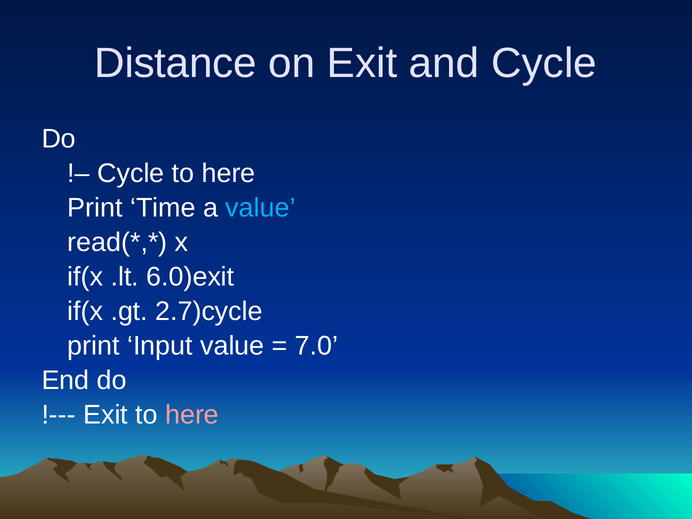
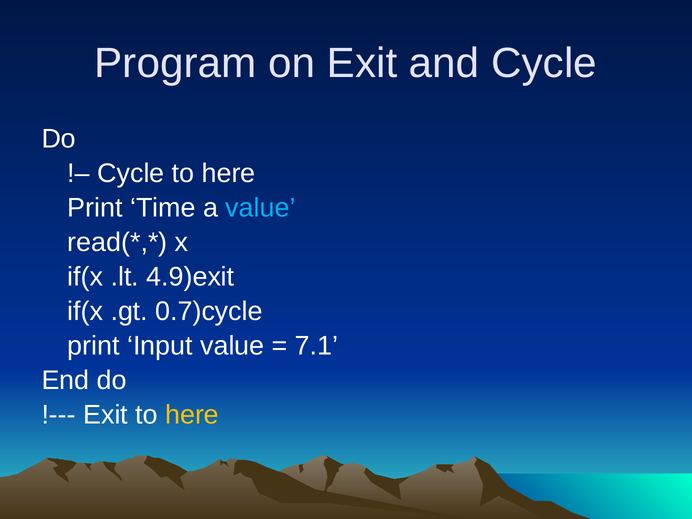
Distance: Distance -> Program
6.0)exit: 6.0)exit -> 4.9)exit
2.7)cycle: 2.7)cycle -> 0.7)cycle
7.0: 7.0 -> 7.1
here at (192, 415) colour: pink -> yellow
